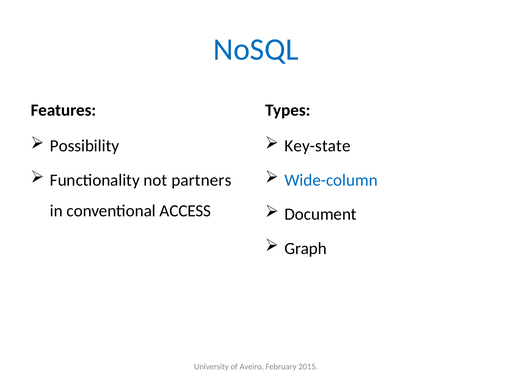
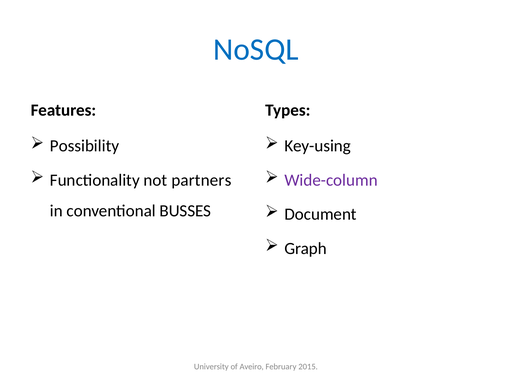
Key-state: Key-state -> Key-using
Wide-column colour: blue -> purple
ACCESS: ACCESS -> BUSSES
